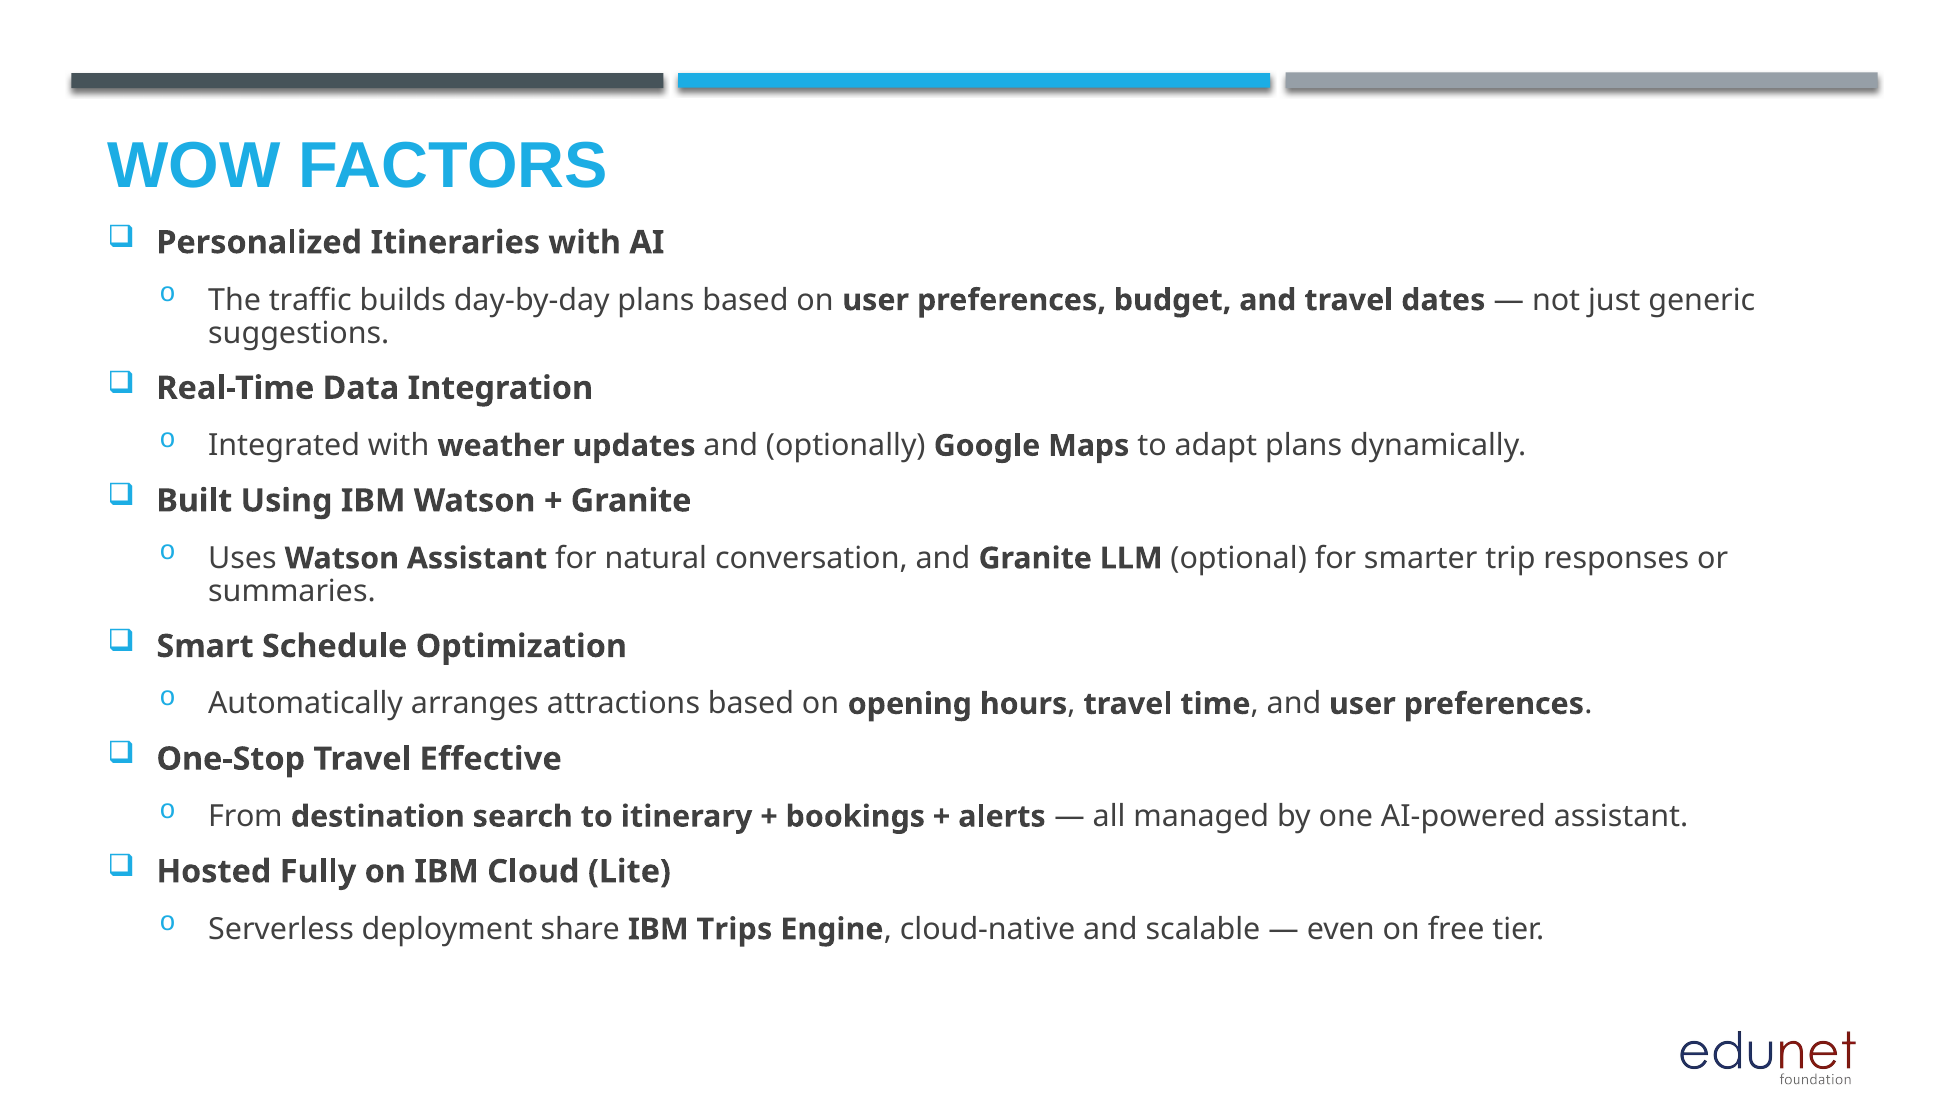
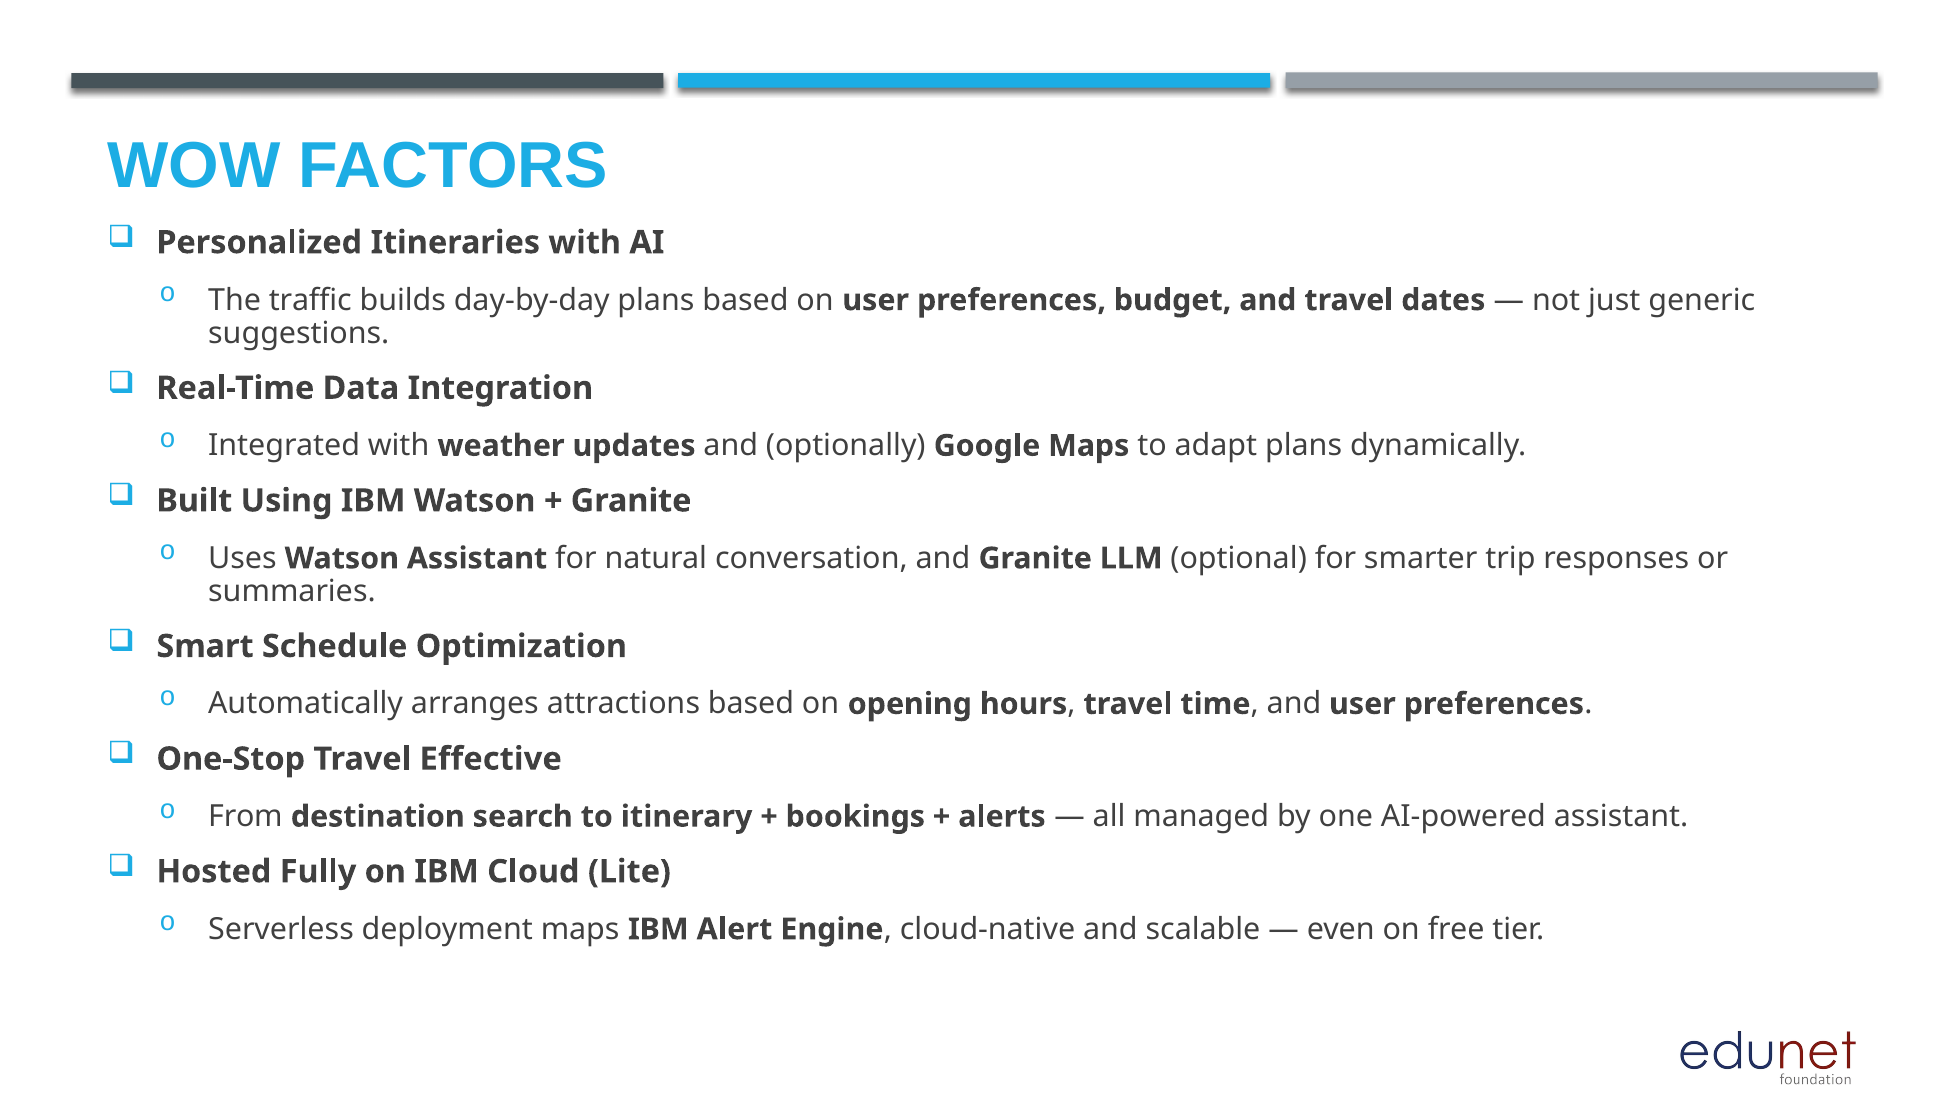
deployment share: share -> maps
Trips: Trips -> Alert
